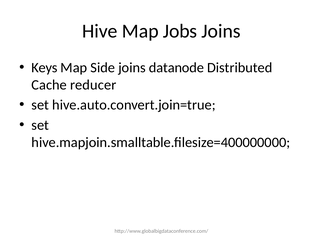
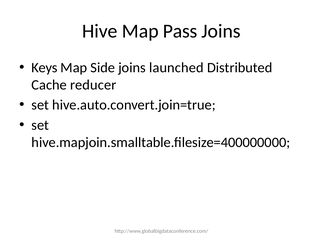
Jobs: Jobs -> Pass
datanode: datanode -> launched
